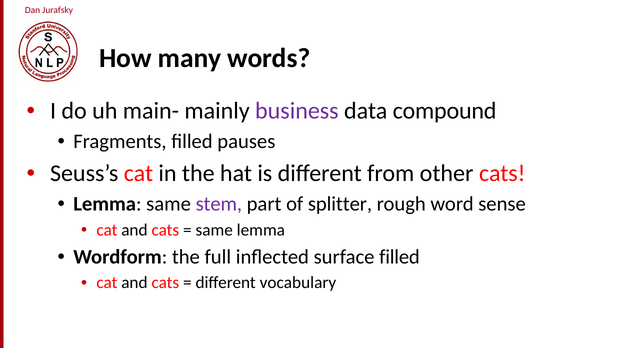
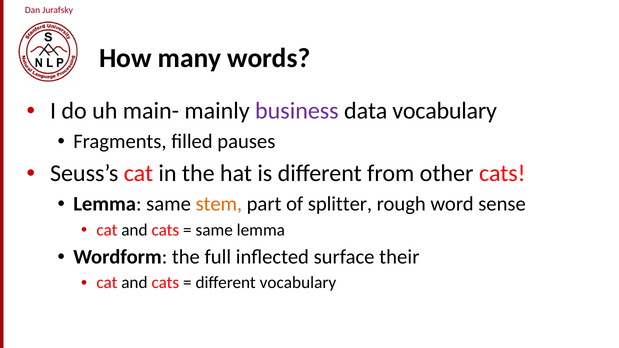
data compound: compound -> vocabulary
stem colour: purple -> orange
surface filled: filled -> their
